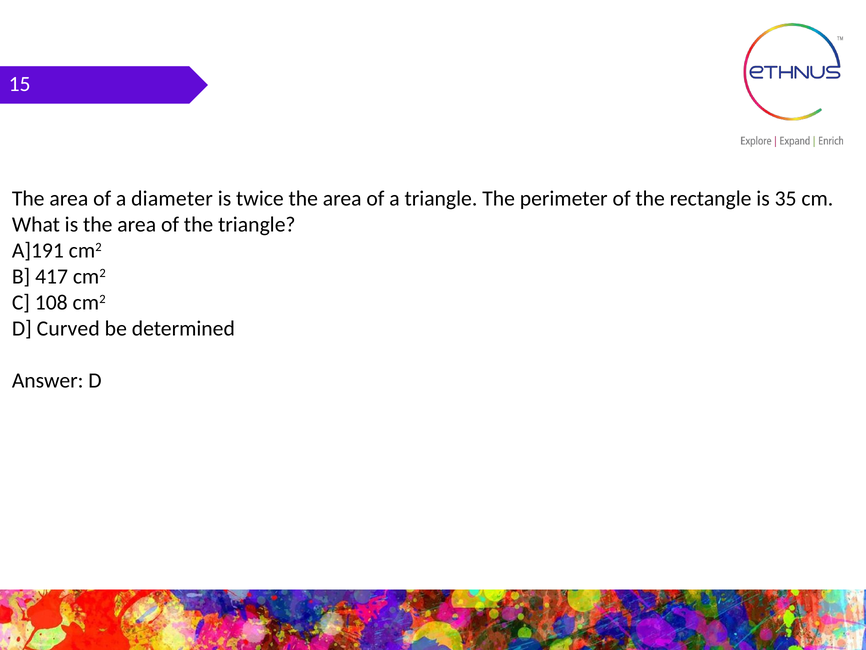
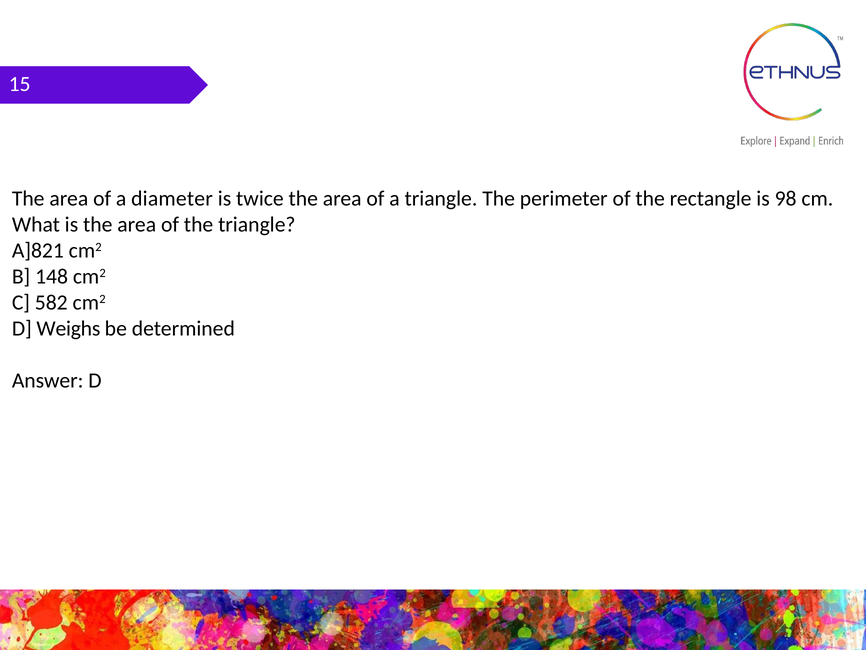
35: 35 -> 98
A]191: A]191 -> A]821
417: 417 -> 148
108: 108 -> 582
Curved: Curved -> Weighs
